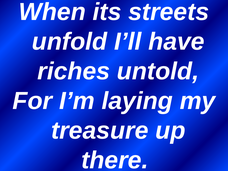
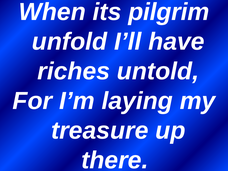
streets: streets -> pilgrim
